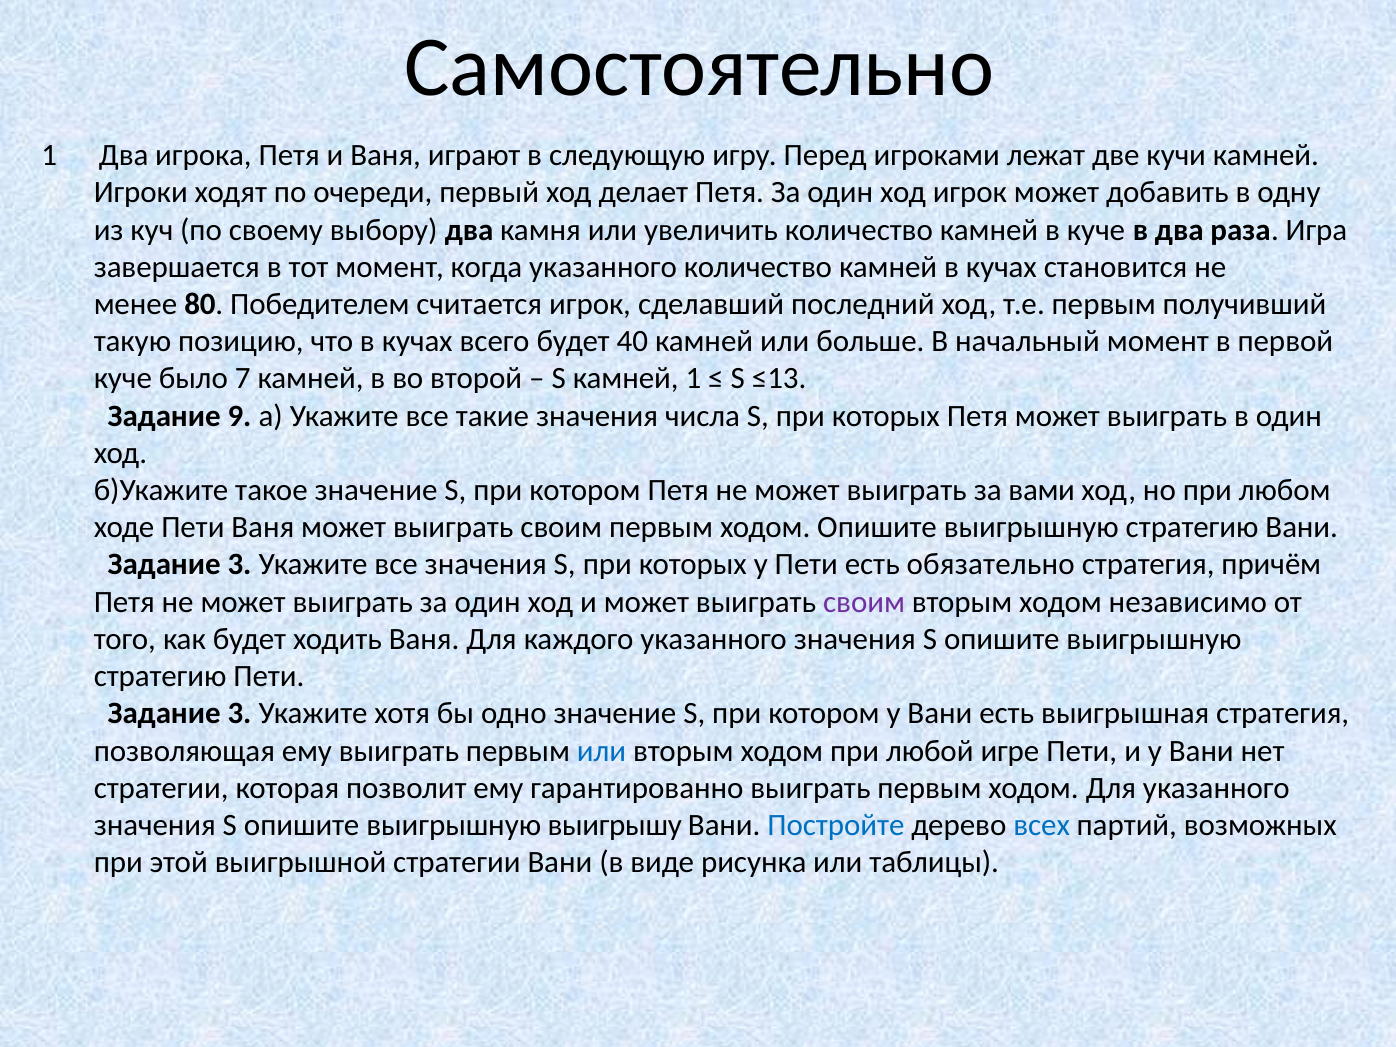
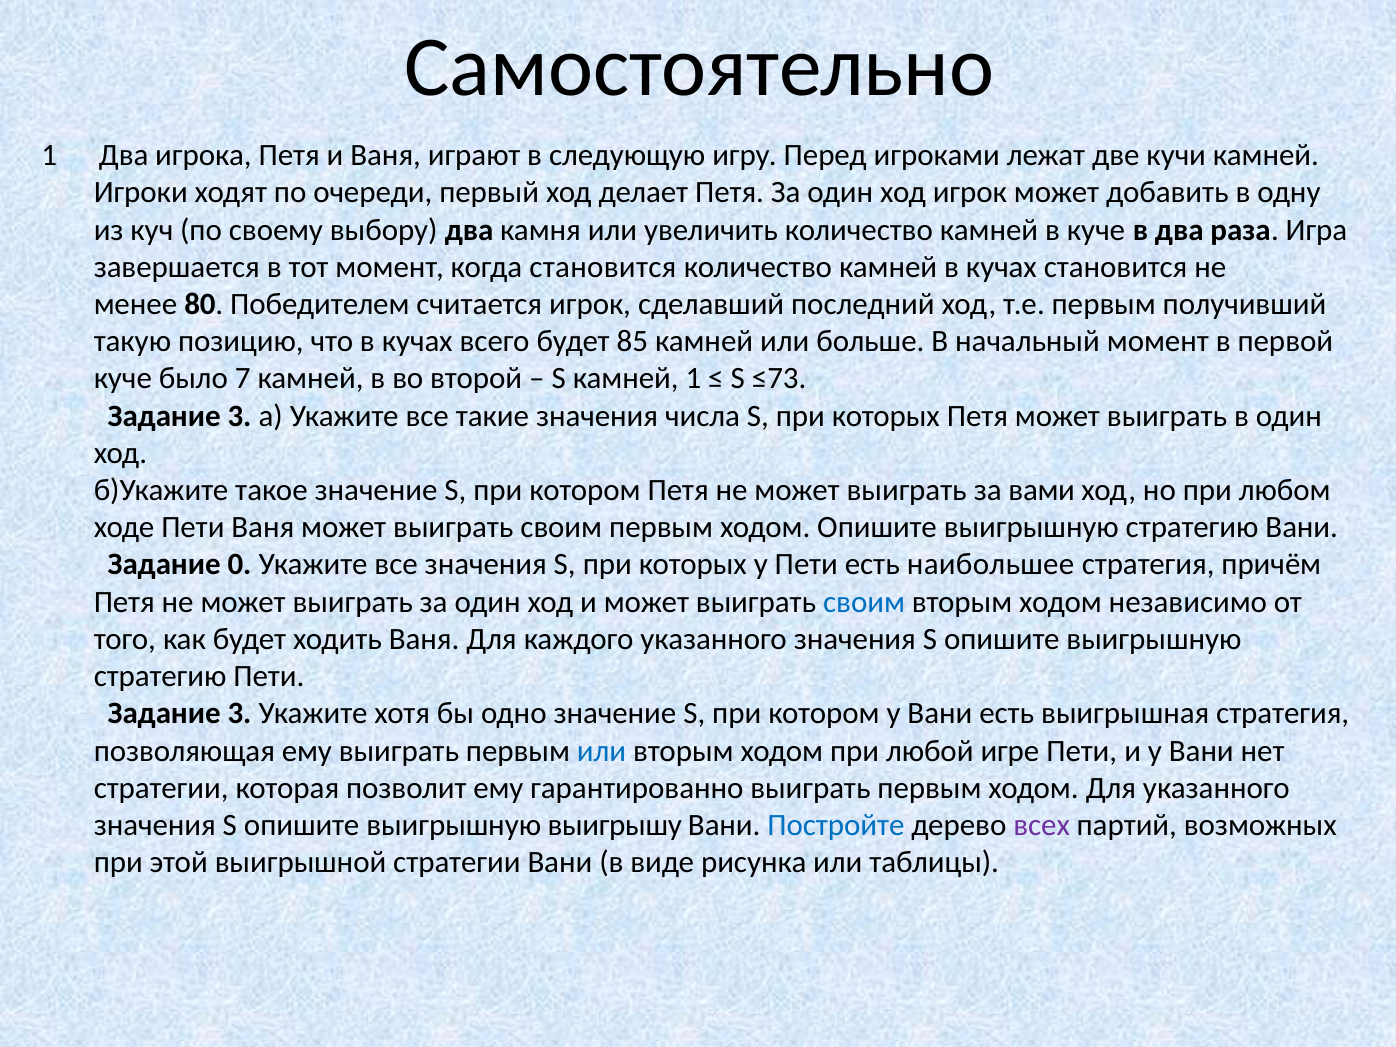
когда указанного: указанного -> становится
40: 40 -> 85
≤13: ≤13 -> ≤73
9 at (240, 416): 9 -> 3
3 at (240, 565): 3 -> 0
обязательно: обязательно -> наибольшее
своим at (864, 602) colour: purple -> blue
всех colour: blue -> purple
